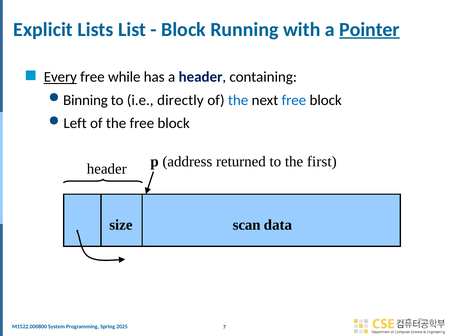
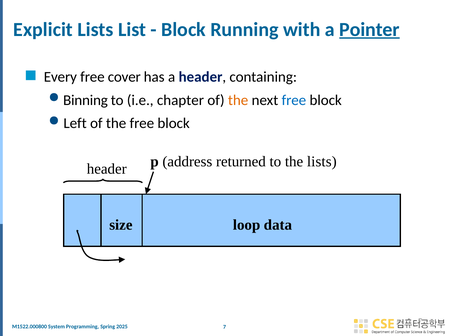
Every underline: present -> none
while: while -> cover
directly: directly -> chapter
the at (238, 100) colour: blue -> orange
the first: first -> lists
scan: scan -> loop
